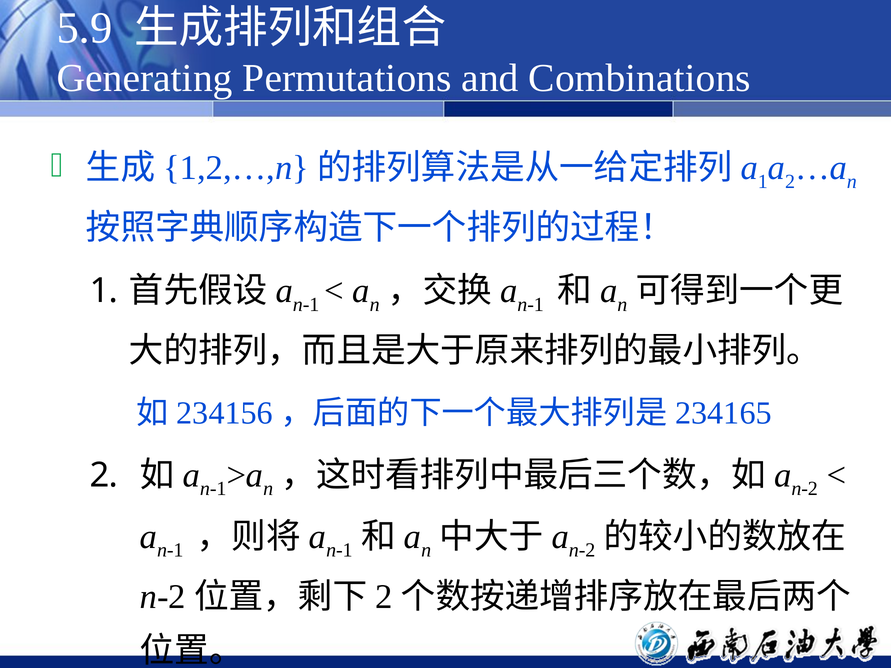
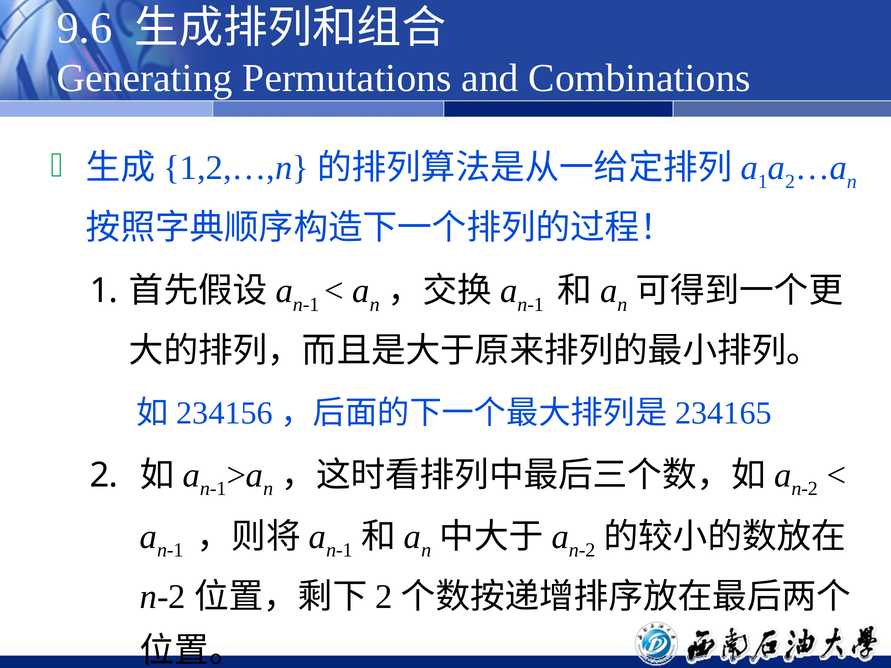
5.9: 5.9 -> 9.6
